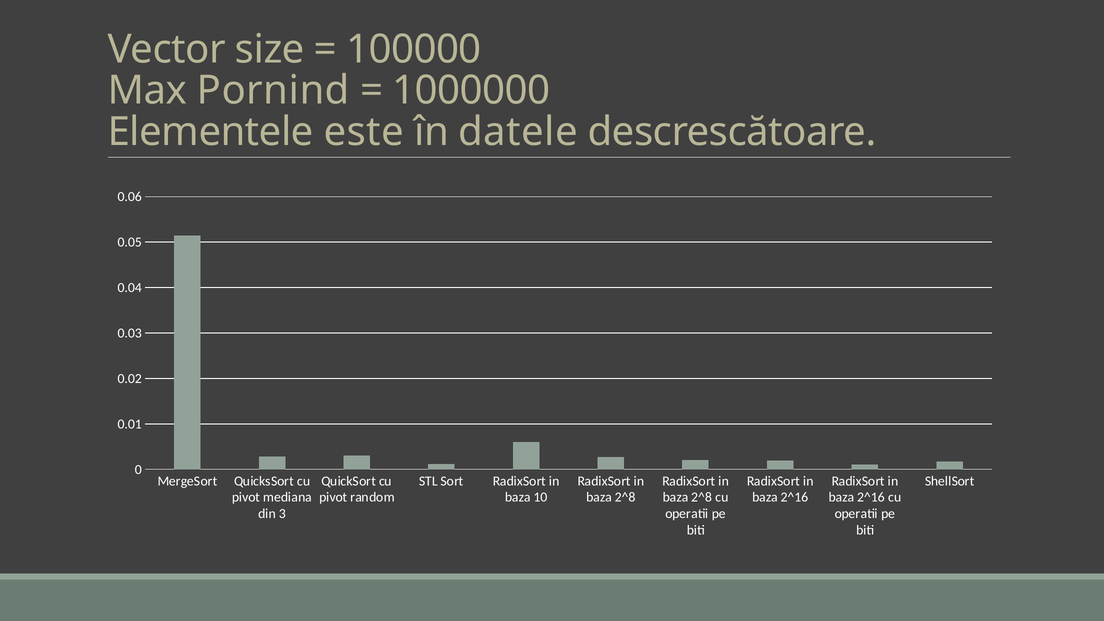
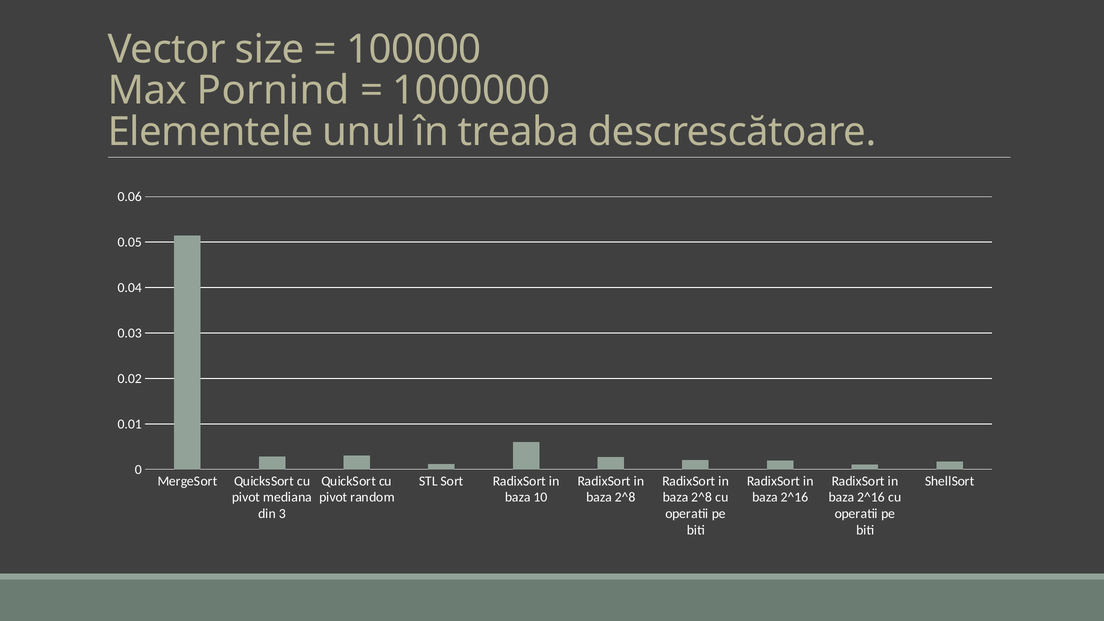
este: este -> unul
datele: datele -> treaba
